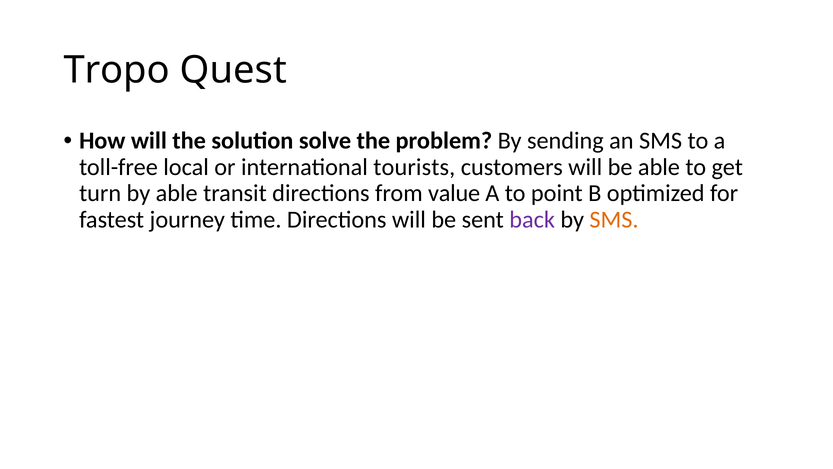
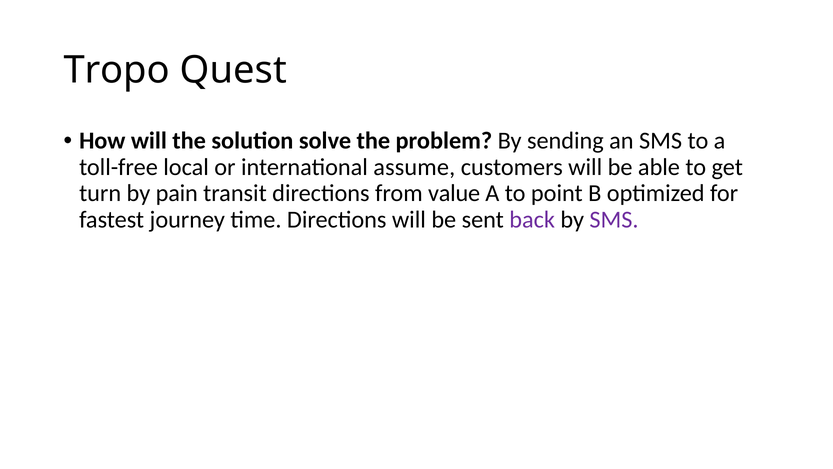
tourists: tourists -> assume
by able: able -> pain
SMS at (614, 219) colour: orange -> purple
